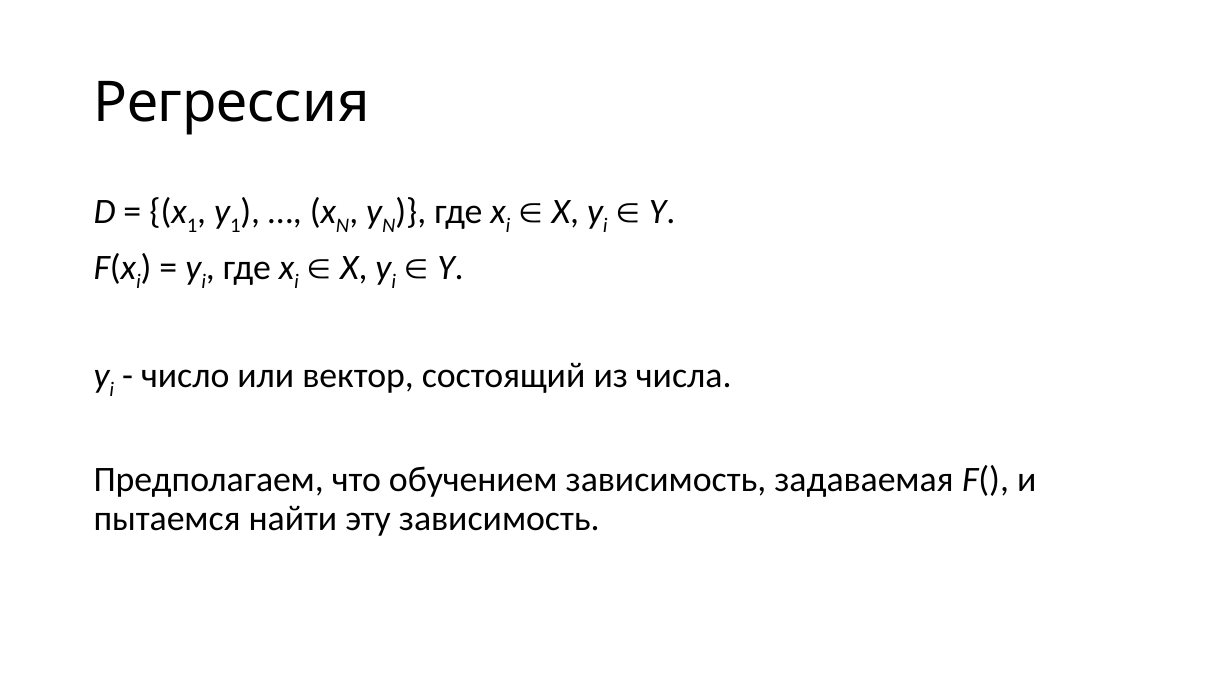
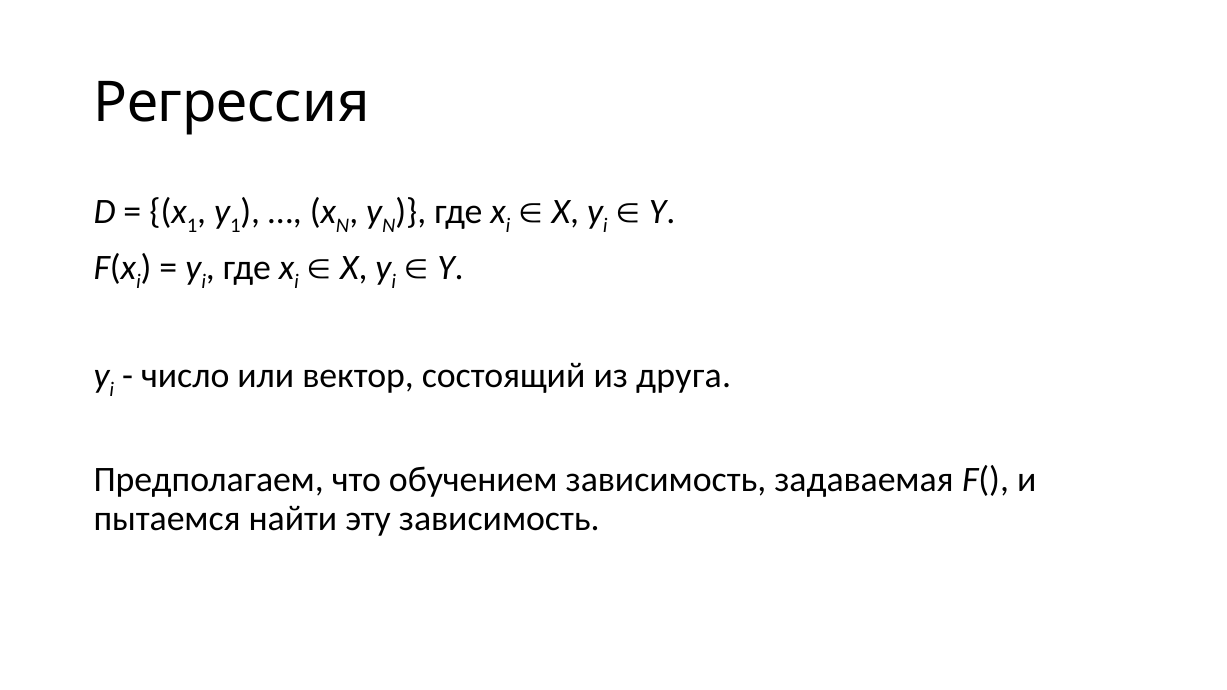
числа: числа -> друга
